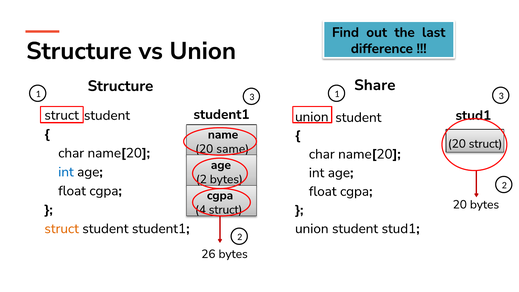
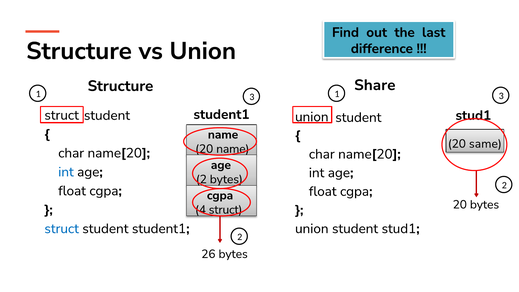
20 struct: struct -> same
20 same: same -> name
struct at (62, 229) colour: orange -> blue
